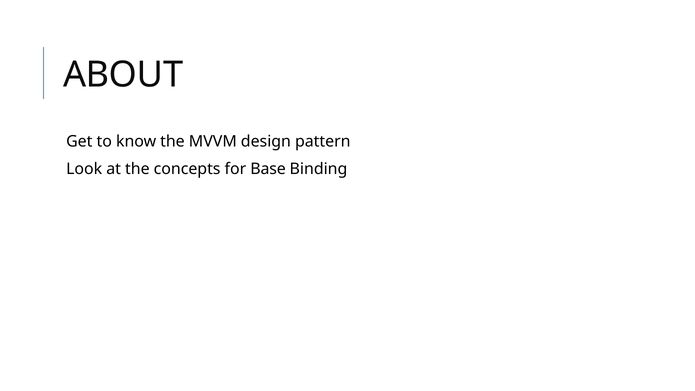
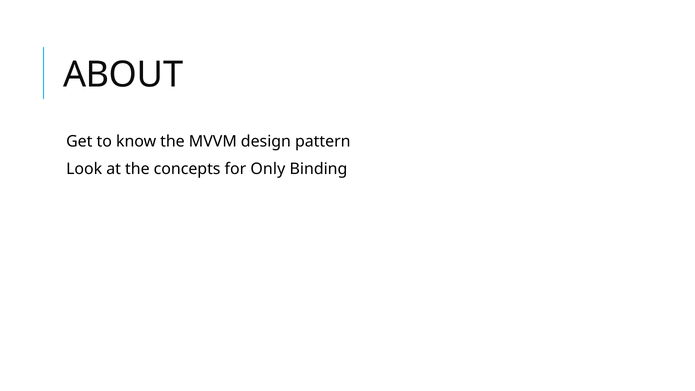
Base: Base -> Only
